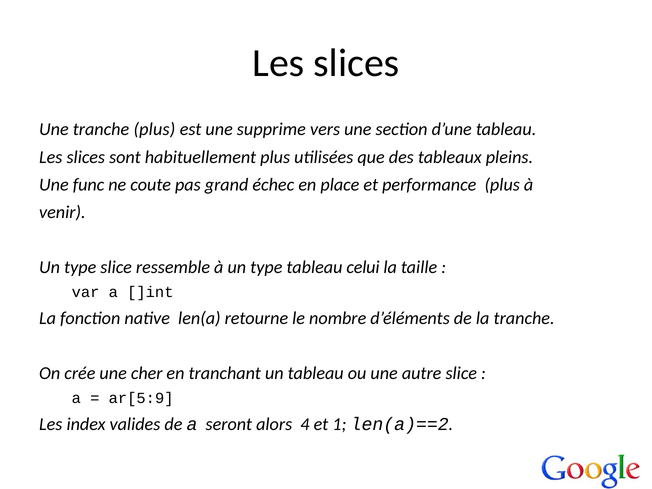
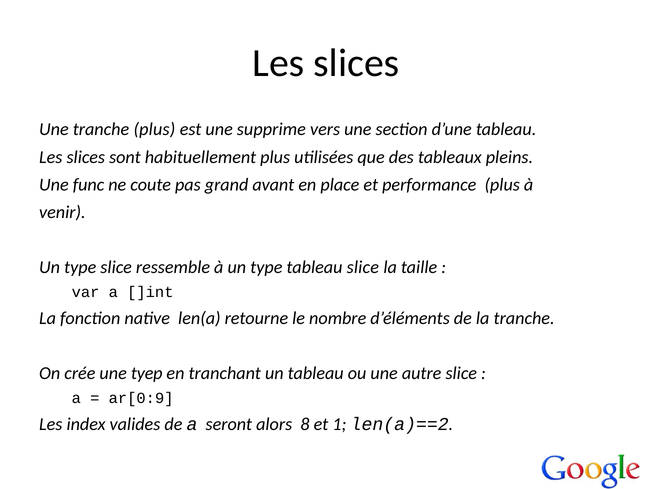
échec: échec -> avant
tableau celui: celui -> slice
cher: cher -> tyep
ar[5:9: ar[5:9 -> ar[0:9
4: 4 -> 8
